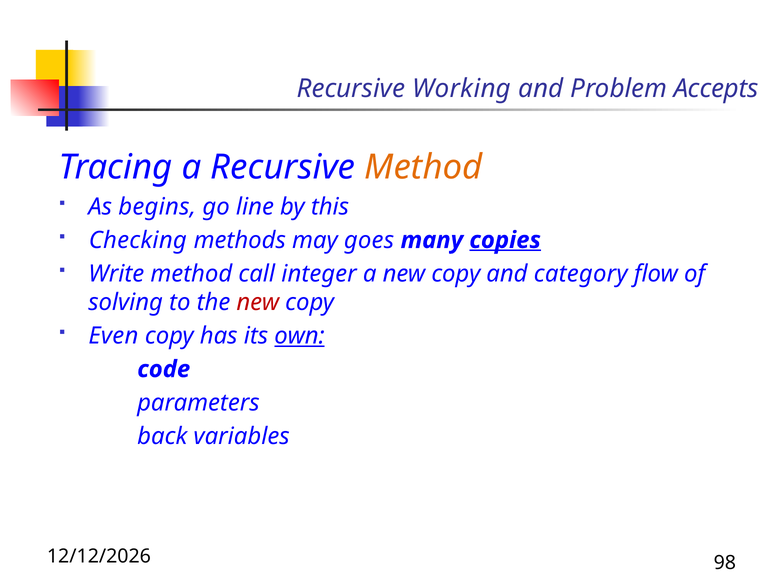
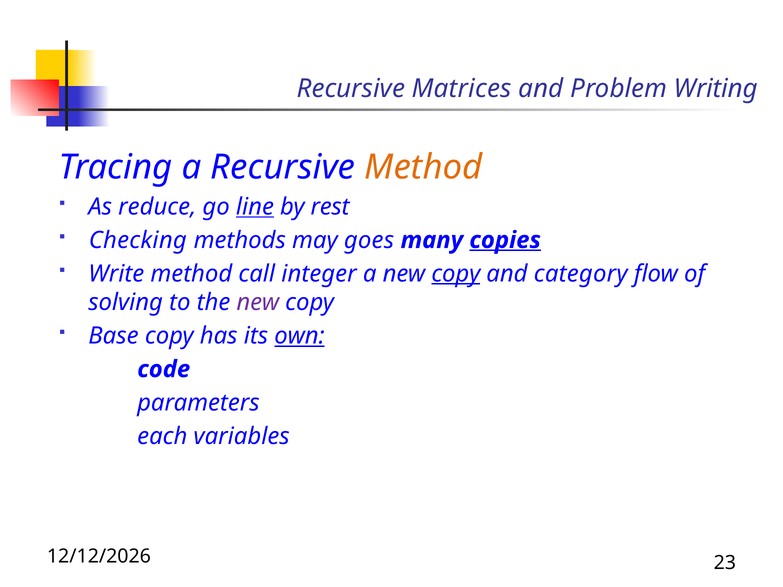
Working: Working -> Matrices
Accepts: Accepts -> Writing
begins: begins -> reduce
line underline: none -> present
this: this -> rest
copy at (456, 274) underline: none -> present
new at (258, 302) colour: red -> purple
Even: Even -> Base
back: back -> each
98: 98 -> 23
